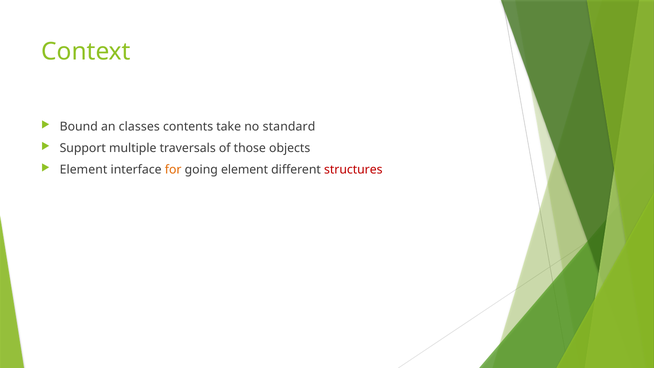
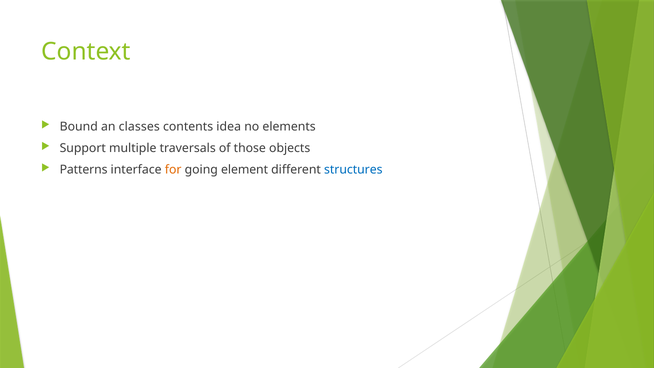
take: take -> idea
standard: standard -> elements
Element at (83, 170): Element -> Patterns
structures colour: red -> blue
